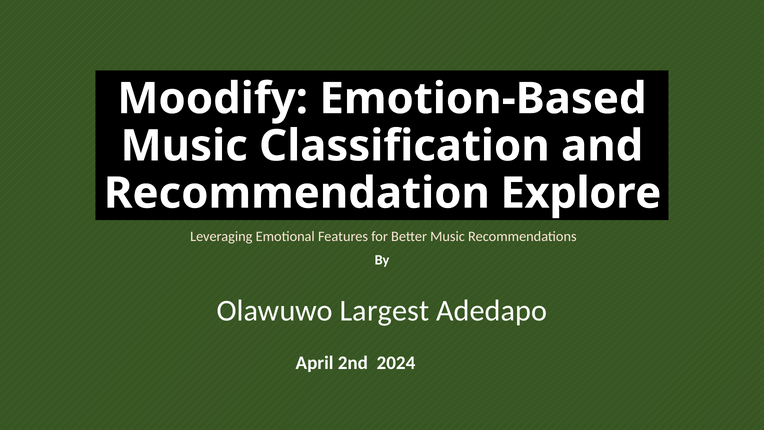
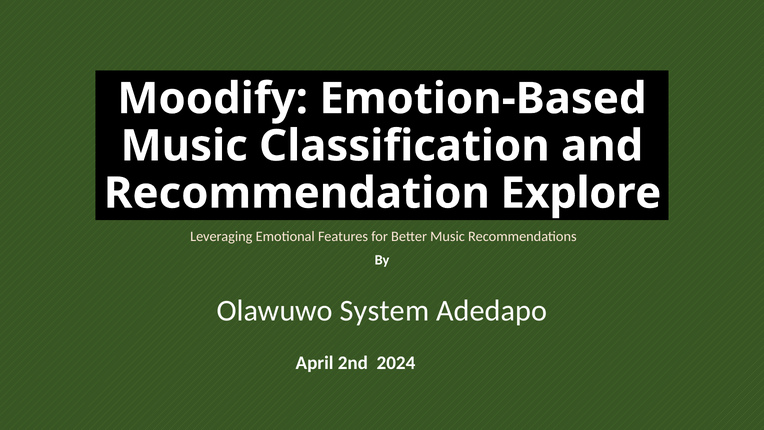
Largest: Largest -> System
